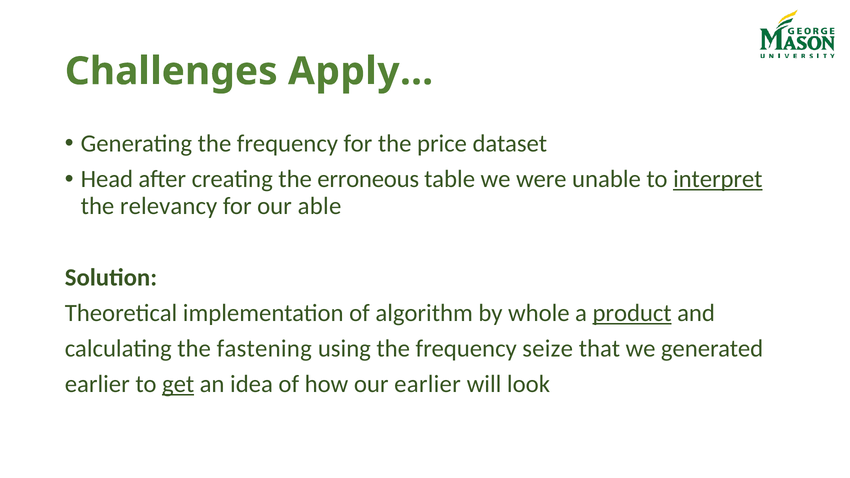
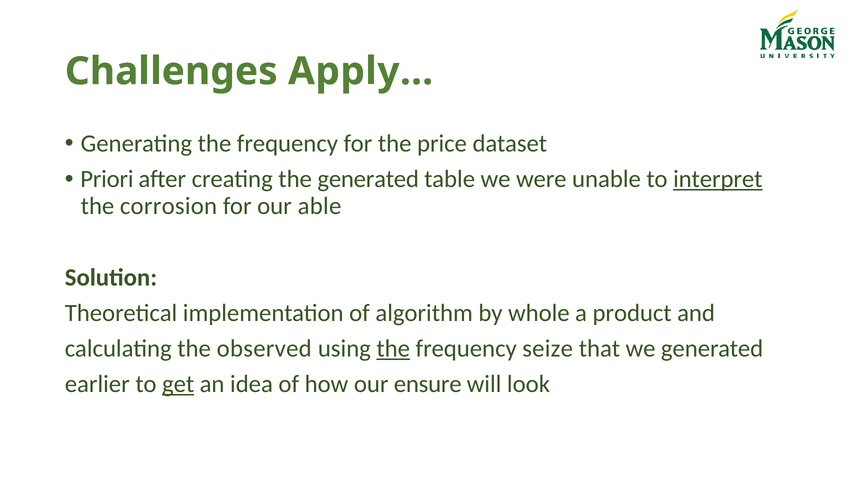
Head: Head -> Priori
the erroneous: erroneous -> generated
relevancy: relevancy -> corrosion
product underline: present -> none
fastening: fastening -> observed
the at (393, 349) underline: none -> present
our earlier: earlier -> ensure
